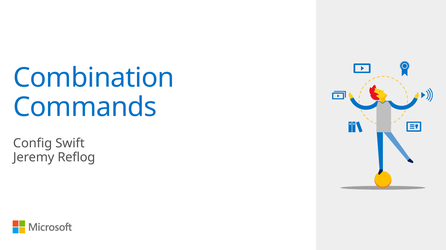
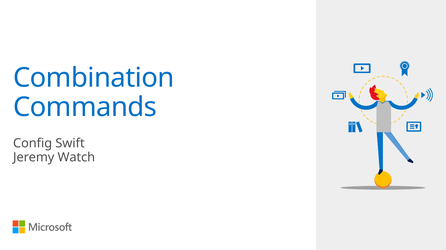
Reflog: Reflog -> Watch
